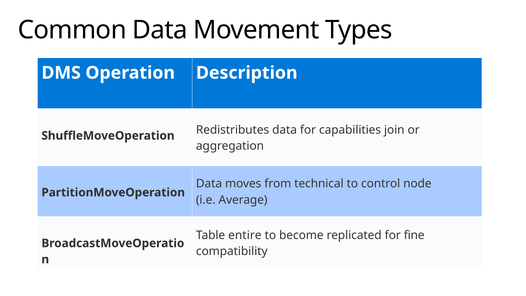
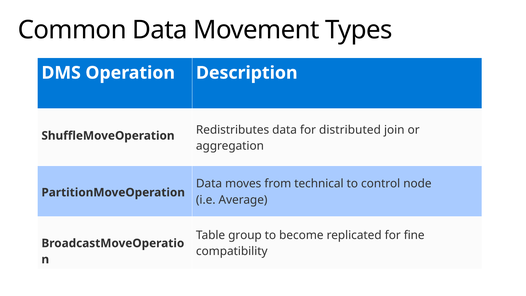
capabilities: capabilities -> distributed
entire: entire -> group
